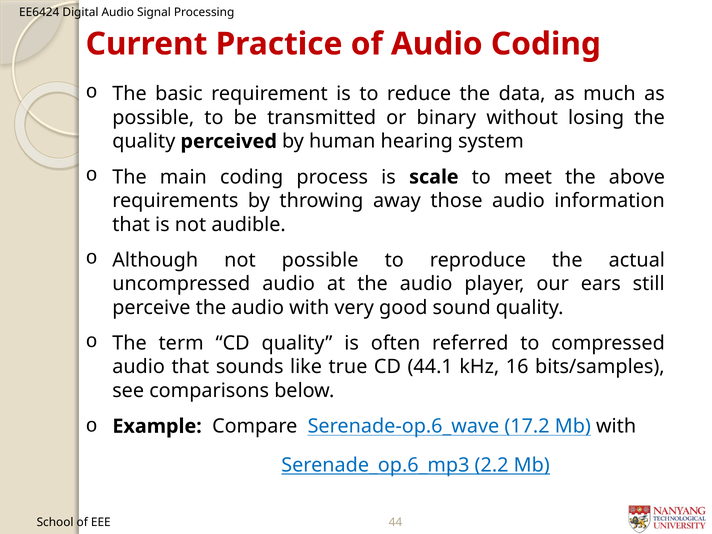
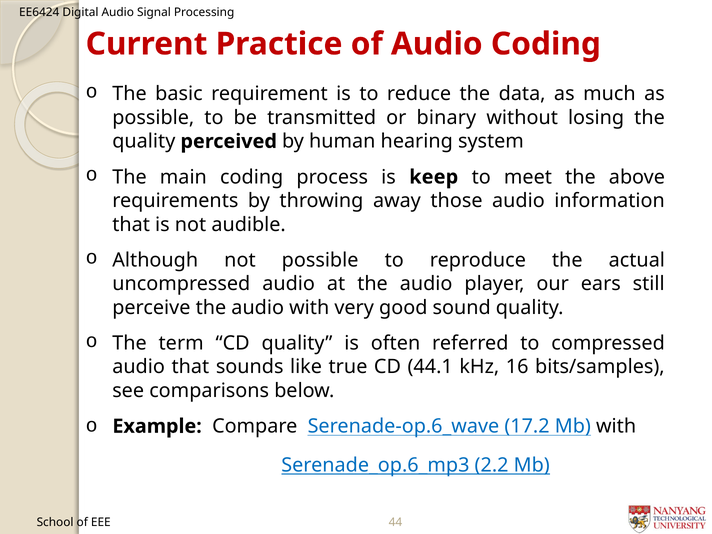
scale: scale -> keep
